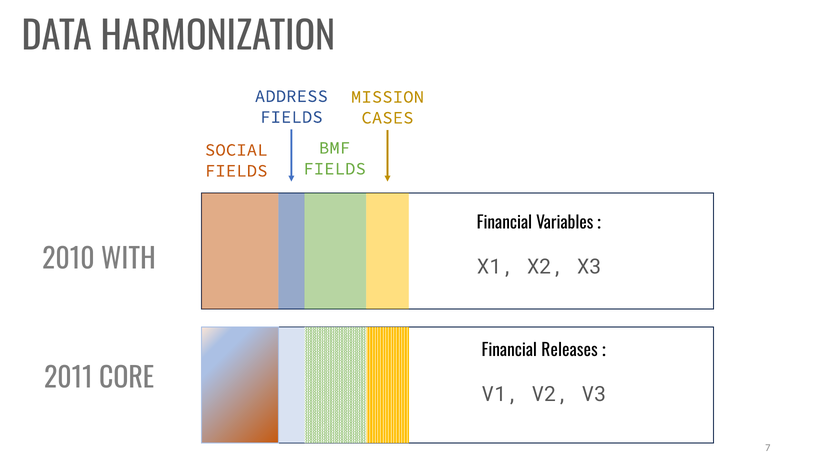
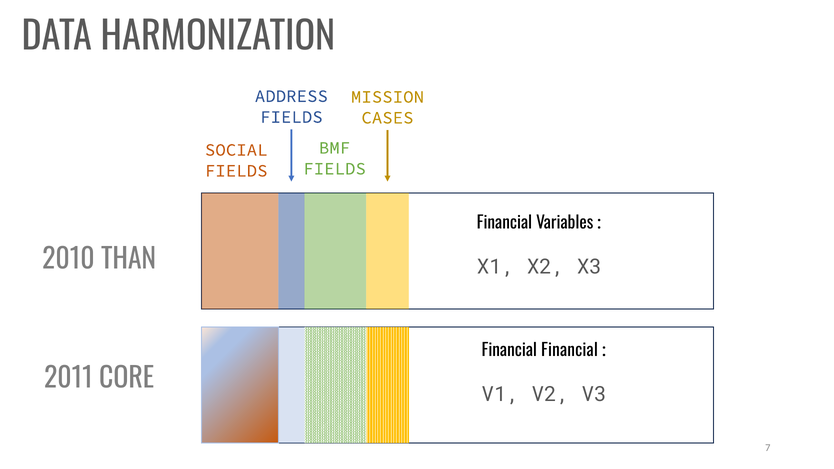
WITH: WITH -> THAN
Financial Releases: Releases -> Financial
